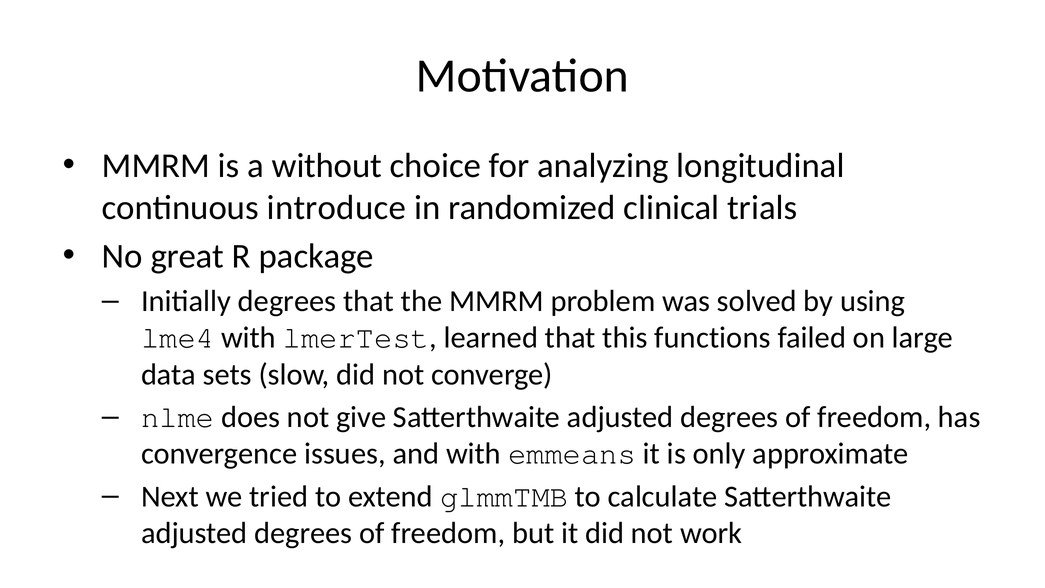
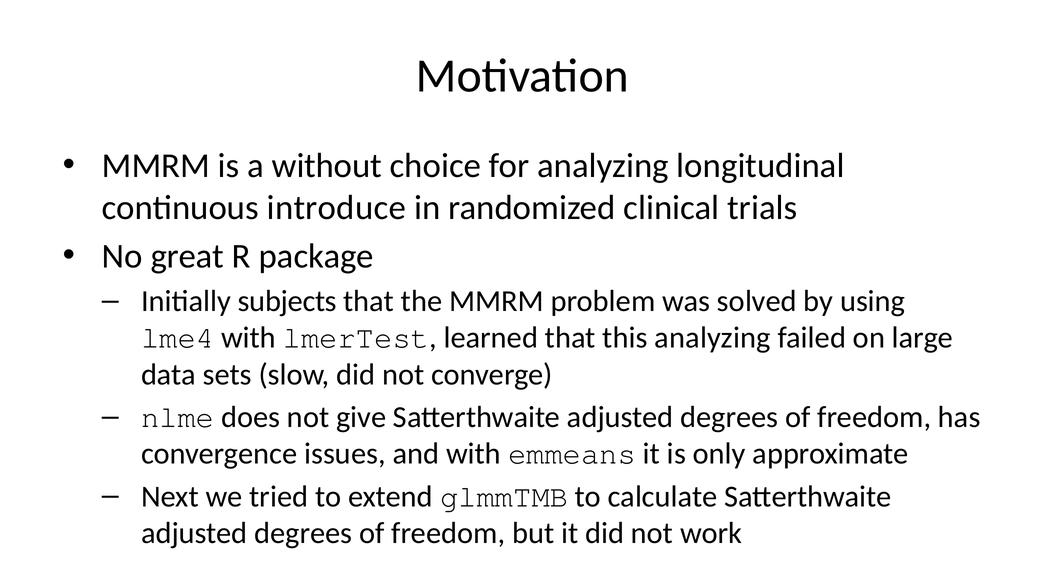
Initially degrees: degrees -> subjects
this functions: functions -> analyzing
